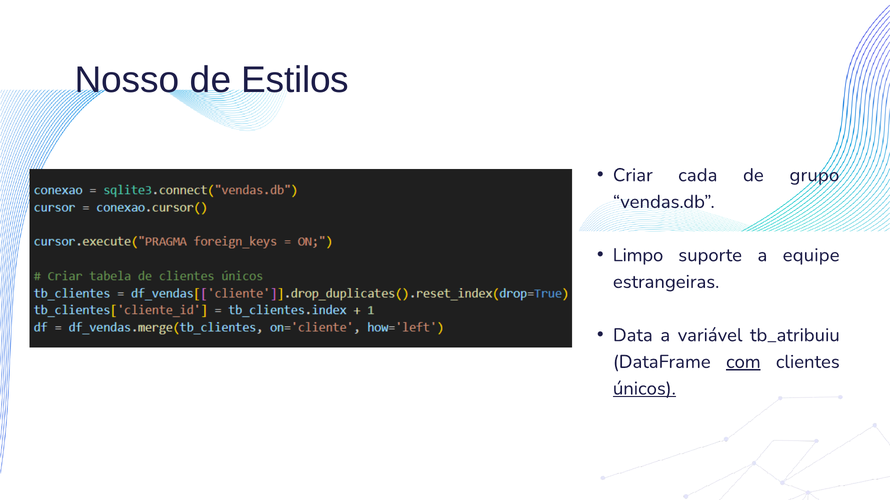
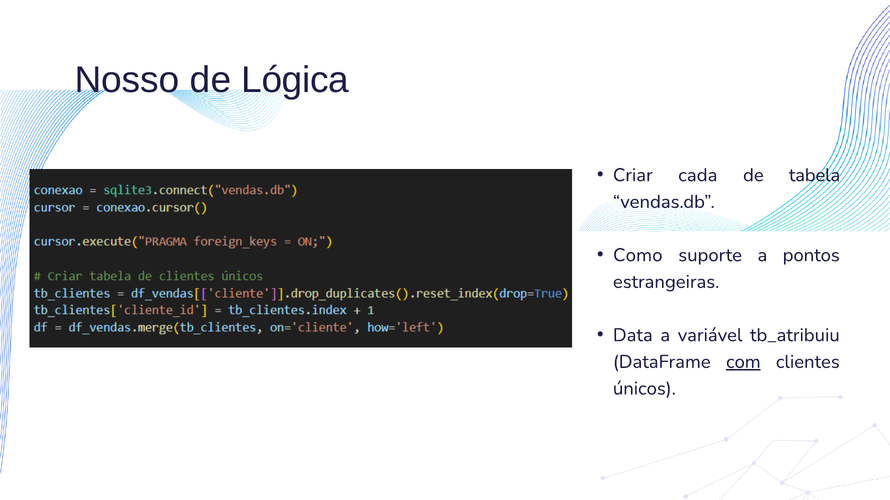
Estilos: Estilos -> Lógica
grupo: grupo -> tabela
Limpo: Limpo -> Como
equipe: equipe -> pontos
únicos underline: present -> none
